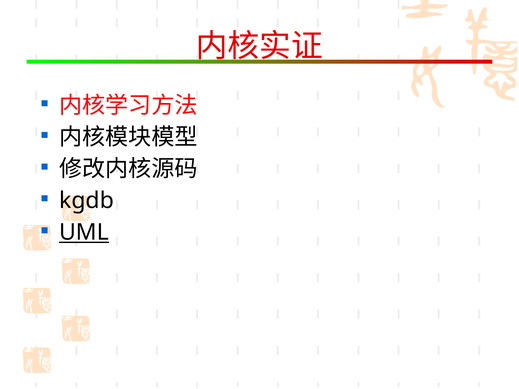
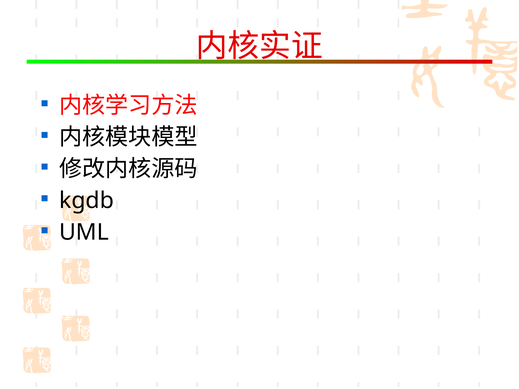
UML underline: present -> none
